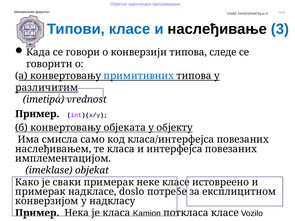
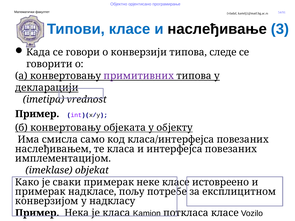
примитивних colour: blue -> purple
различитим: различитим -> декларацији
doslo: doslo -> пољу
